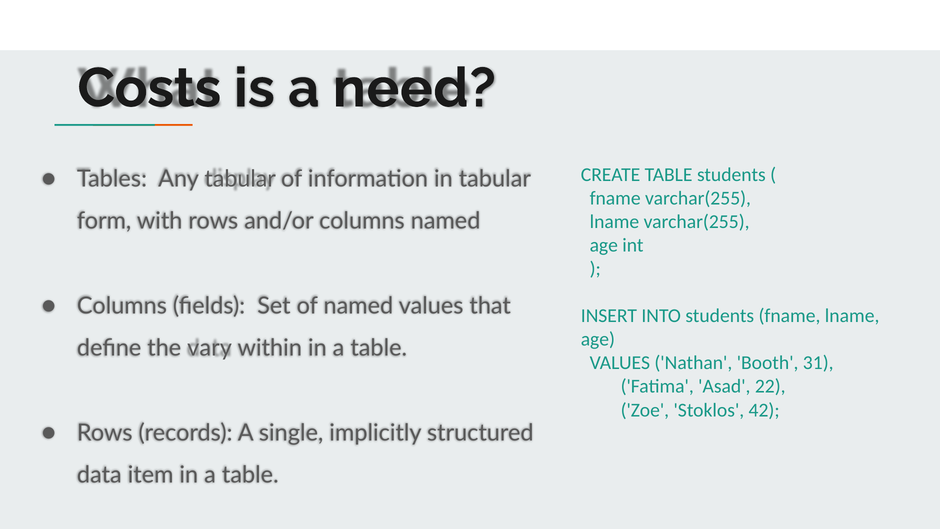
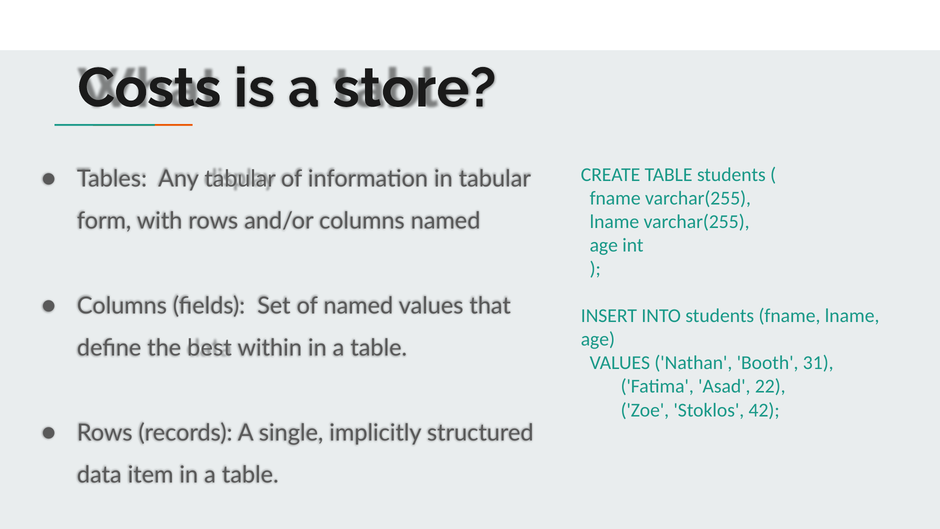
need: need -> store
vary: vary -> best
